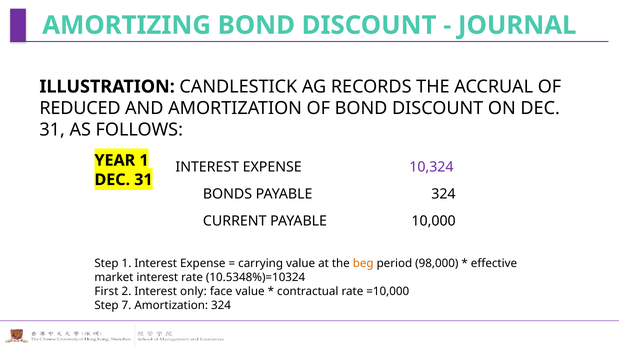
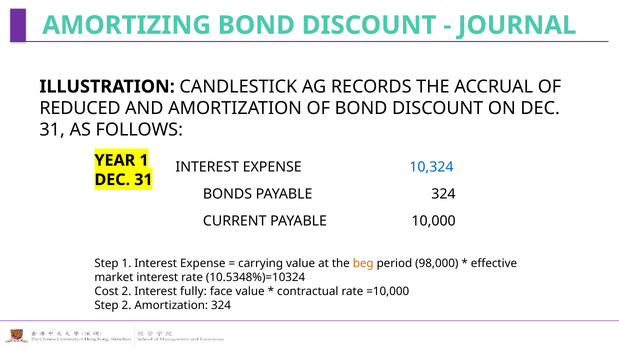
10,324 colour: purple -> blue
First: First -> Cost
only: only -> fully
Step 7: 7 -> 2
